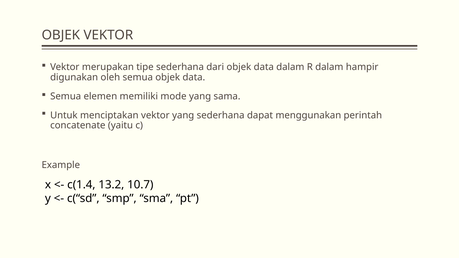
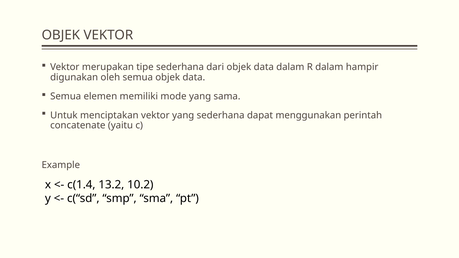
10.7: 10.7 -> 10.2
